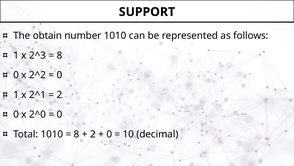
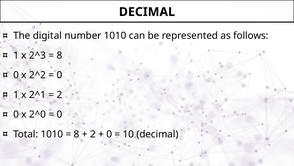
SUPPORT at (147, 12): SUPPORT -> DECIMAL
obtain: obtain -> digital
